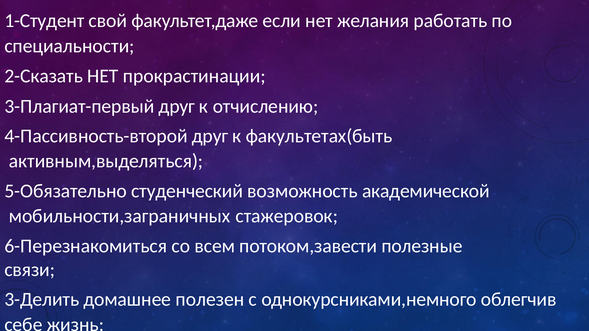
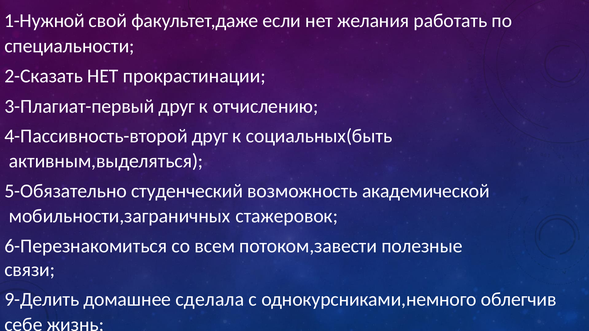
1-Студент: 1-Студент -> 1-Нужной
факультетах(быть: факультетах(быть -> социальных(быть
3-Делить: 3-Делить -> 9-Делить
полезен: полезен -> сделала
